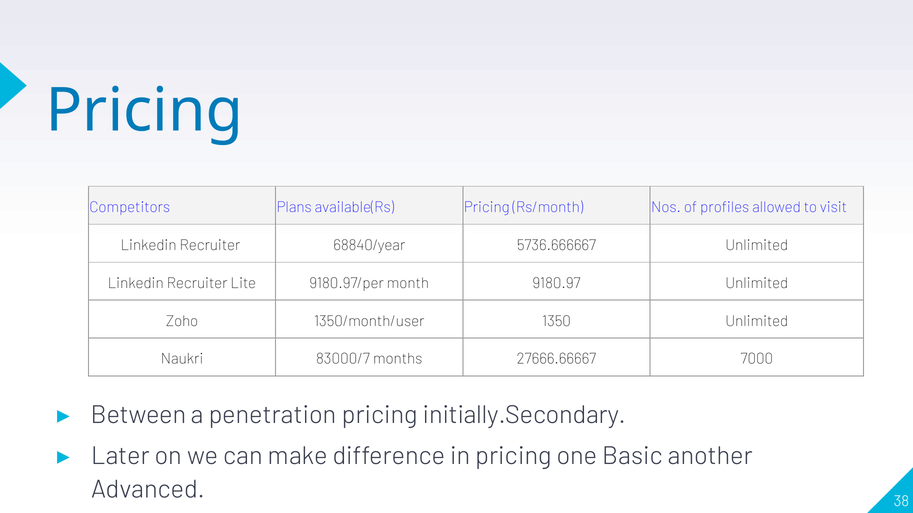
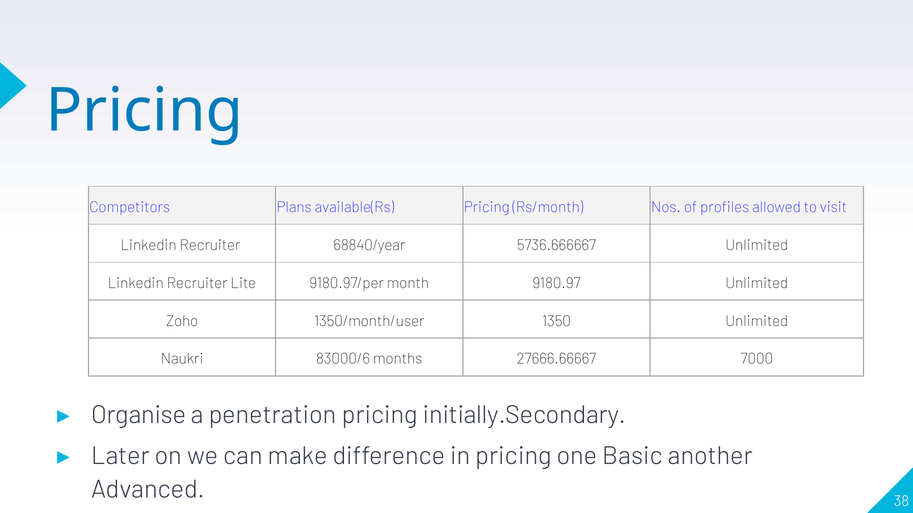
83000/7: 83000/7 -> 83000/6
Between: Between -> Organise
